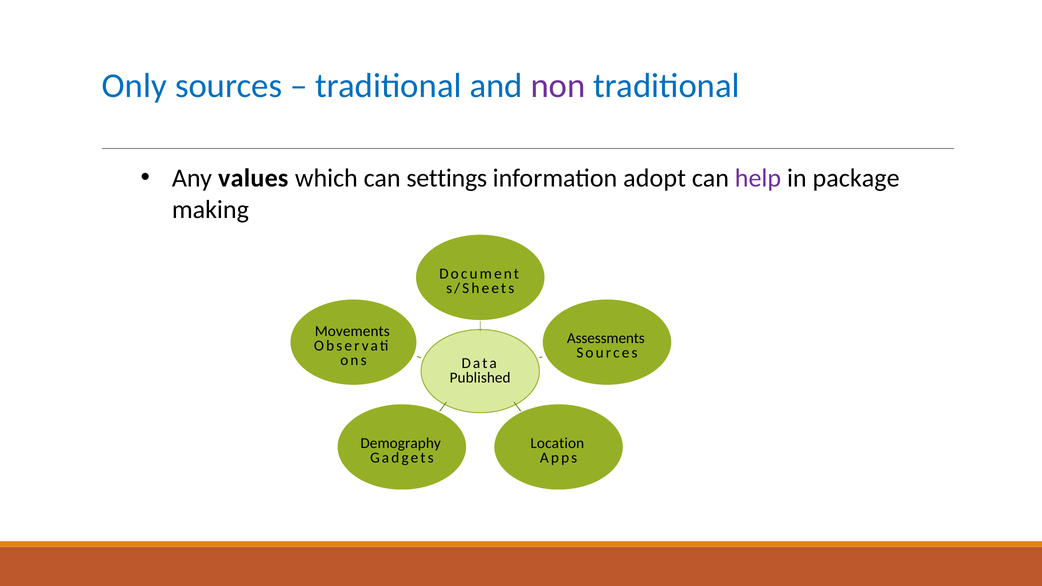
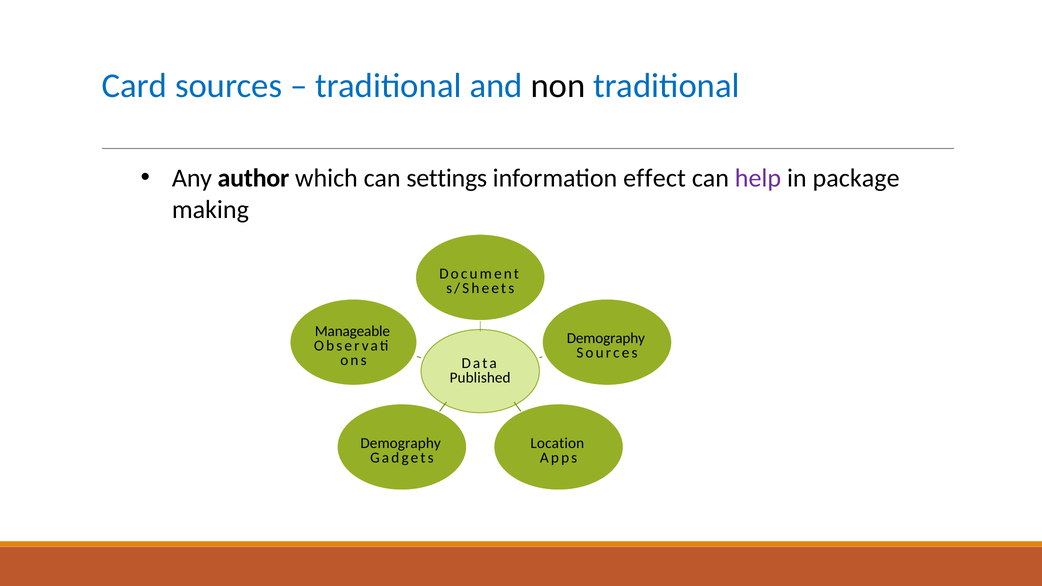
Only: Only -> Card
non colour: purple -> black
values: values -> author
adopt: adopt -> effect
Movements: Movements -> Manageable
Assessments at (606, 338): Assessments -> Demography
